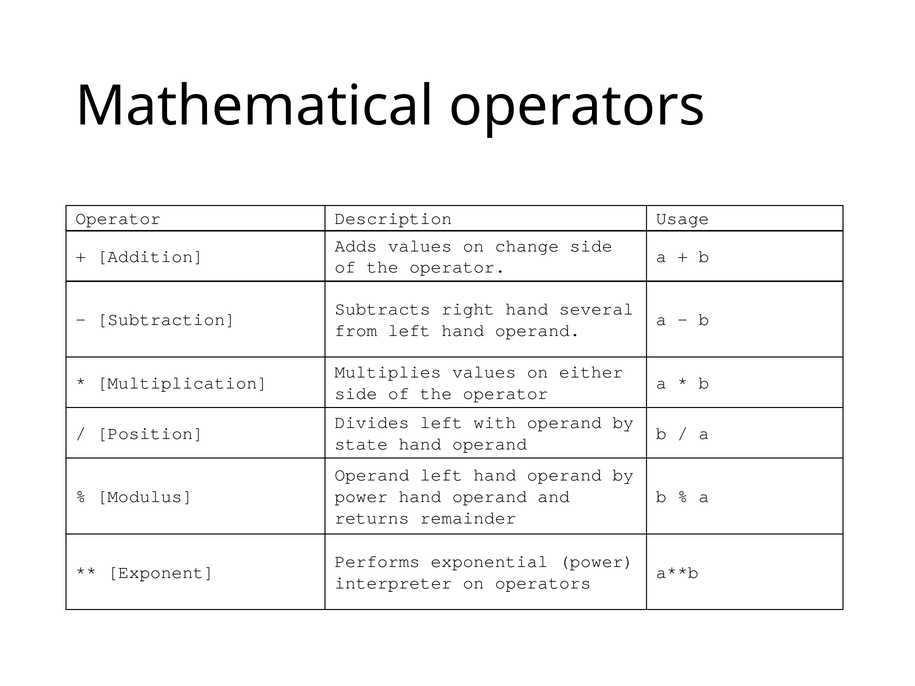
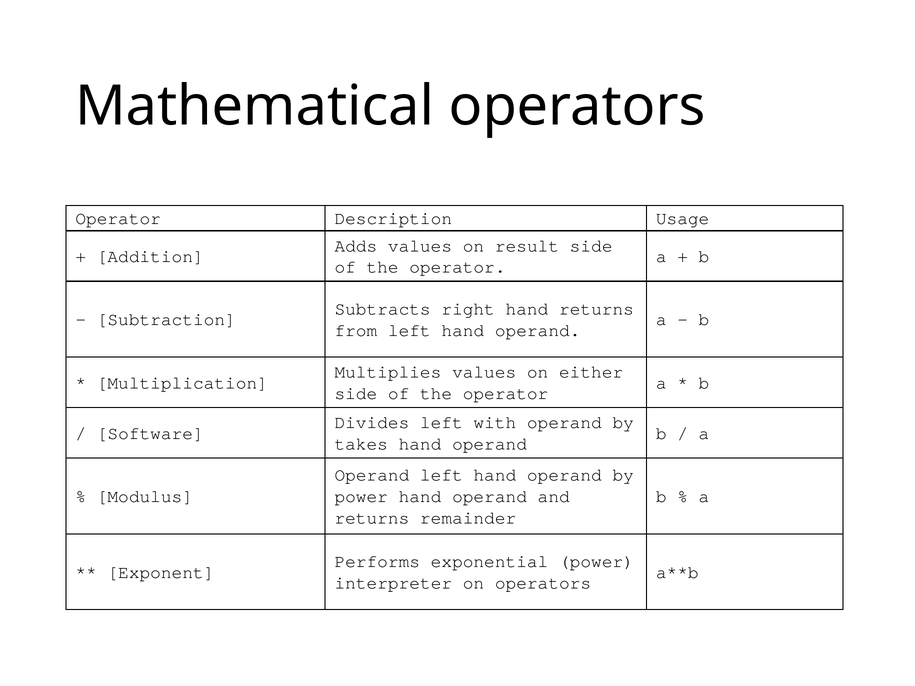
change: change -> result
hand several: several -> returns
Position: Position -> Software
state: state -> takes
